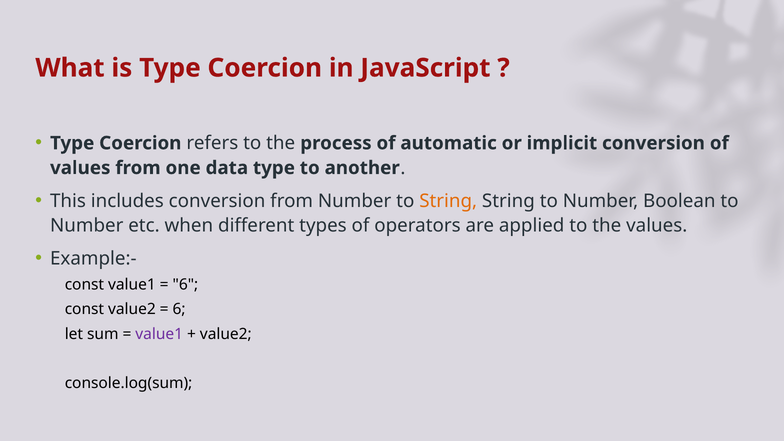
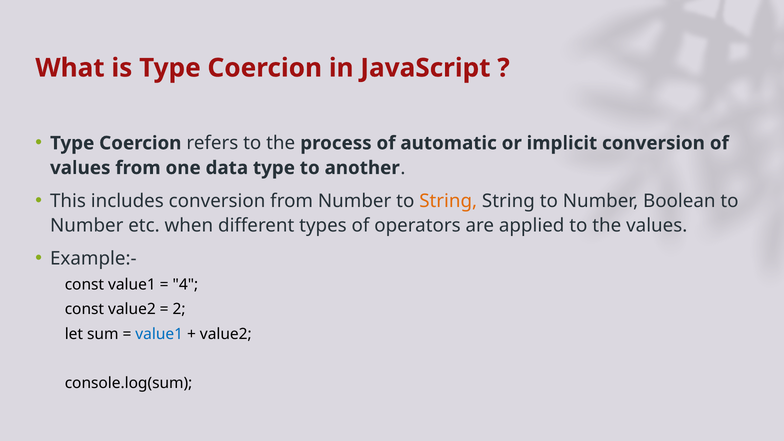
6 at (185, 285): 6 -> 4
6 at (179, 309): 6 -> 2
value1 at (159, 334) colour: purple -> blue
